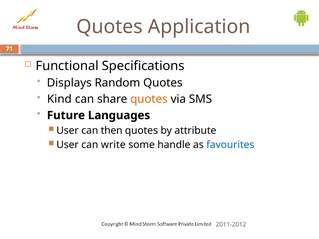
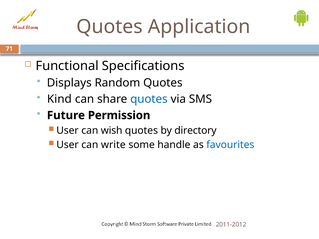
quotes at (149, 99) colour: orange -> blue
Languages: Languages -> Permission
then: then -> wish
attribute: attribute -> directory
